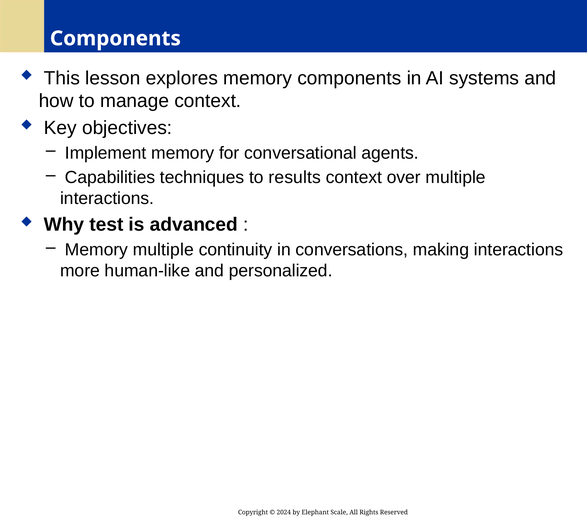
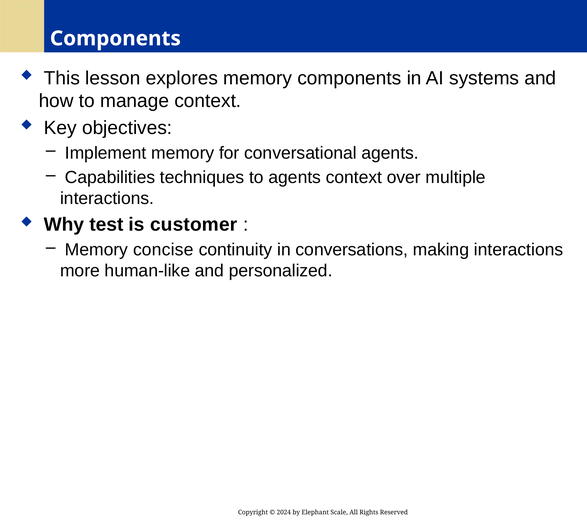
to results: results -> agents
advanced: advanced -> customer
Memory multiple: multiple -> concise
